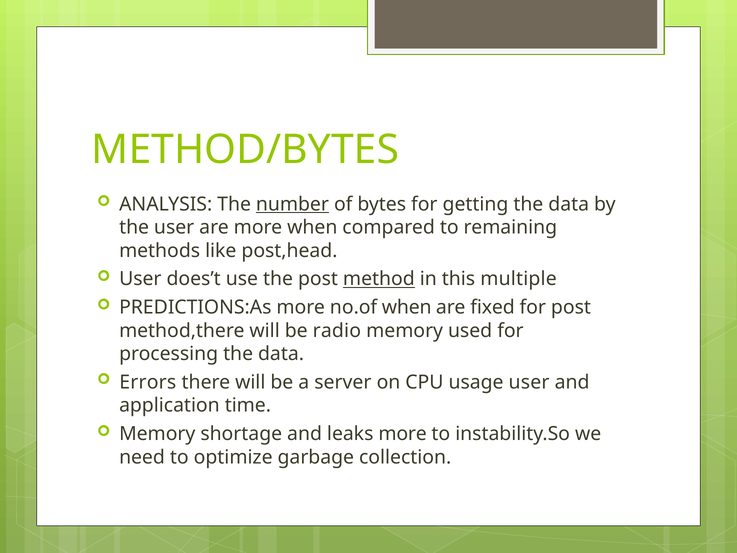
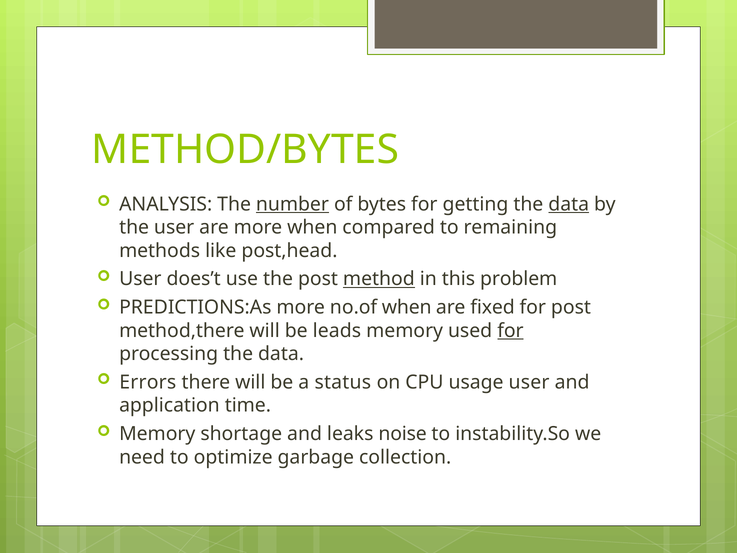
data at (569, 204) underline: none -> present
multiple: multiple -> problem
radio: radio -> leads
for at (510, 330) underline: none -> present
server: server -> status
leaks more: more -> noise
